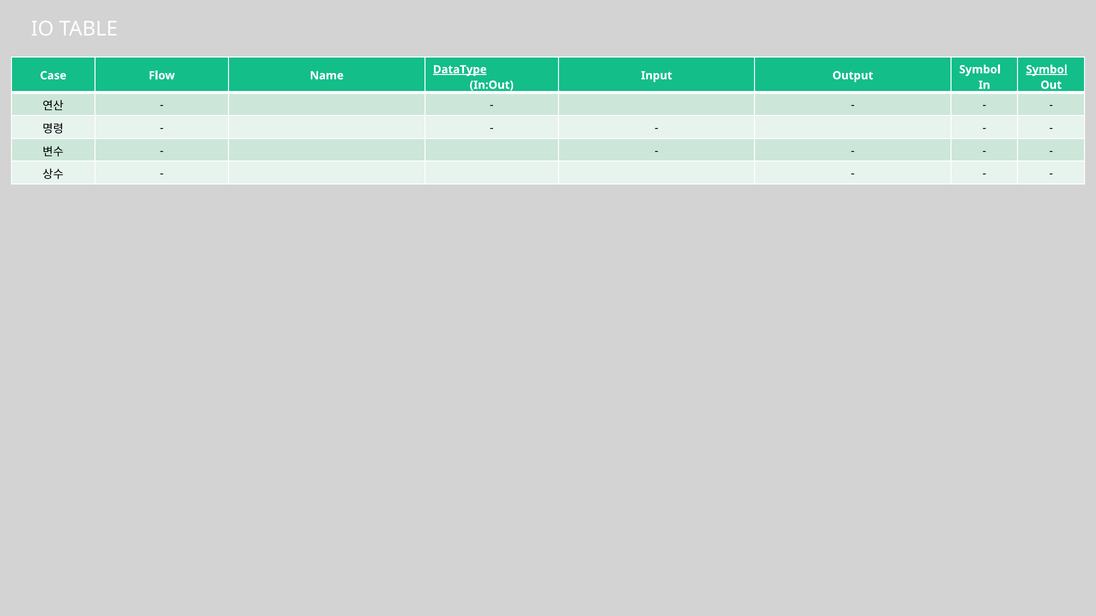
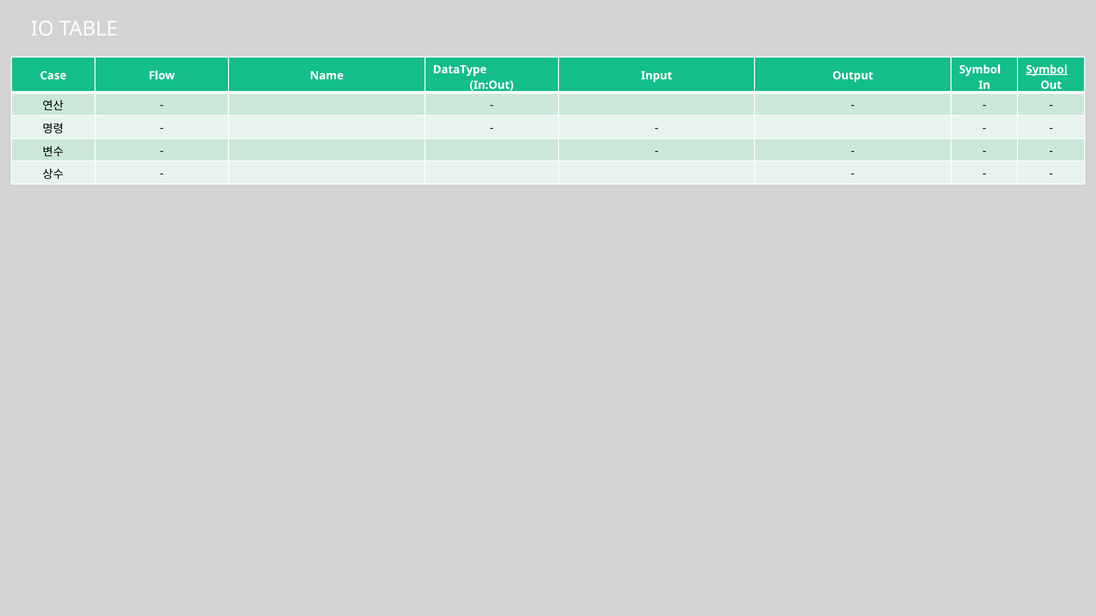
DataType underline: present -> none
